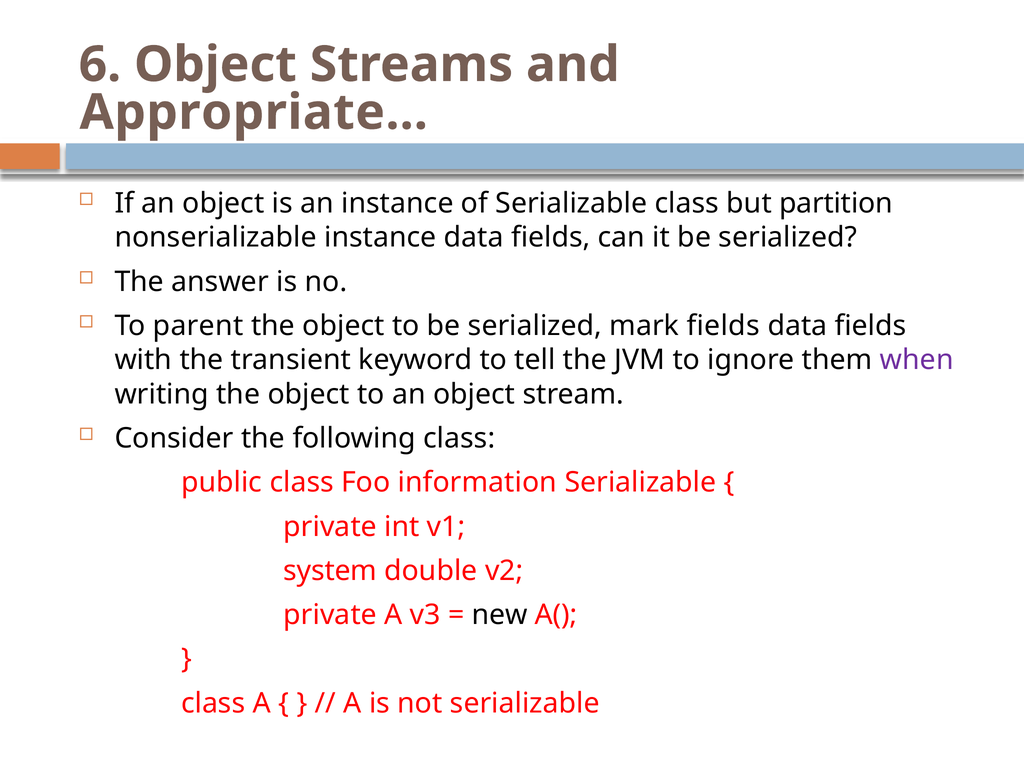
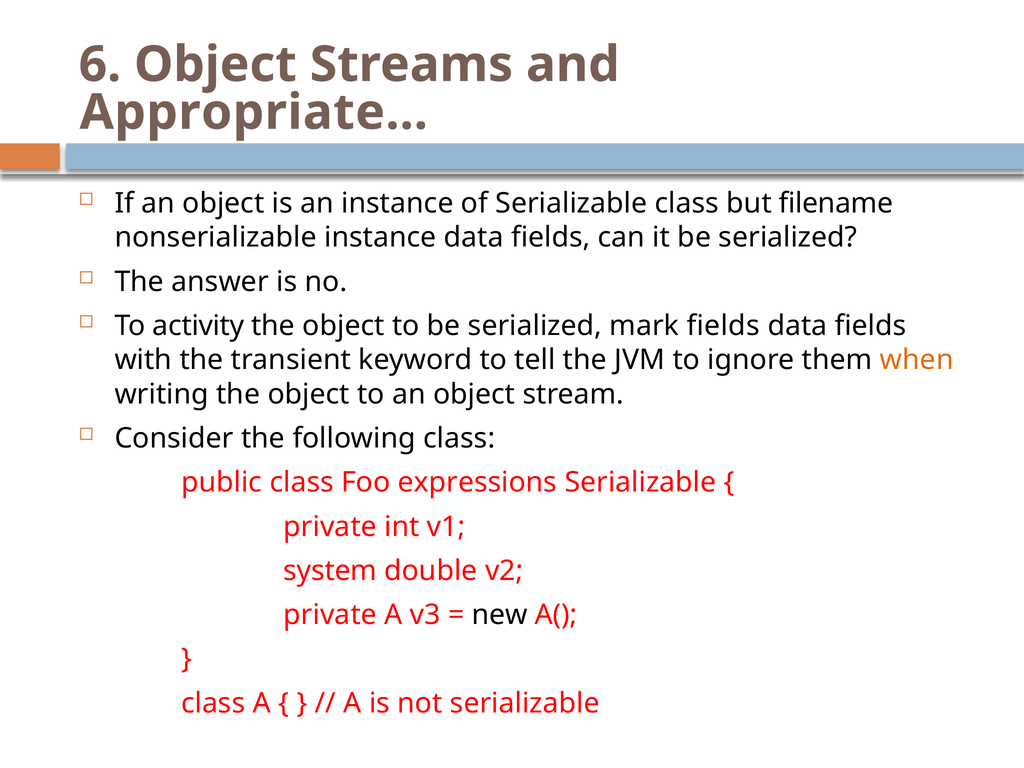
partition: partition -> filename
parent: parent -> activity
when colour: purple -> orange
information: information -> expressions
